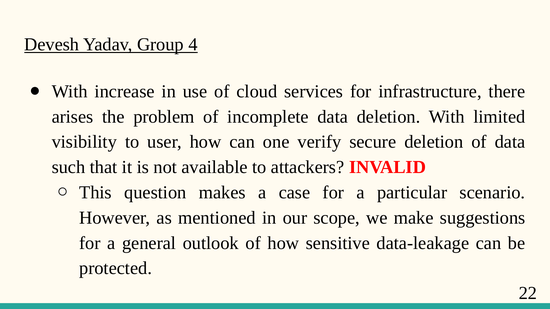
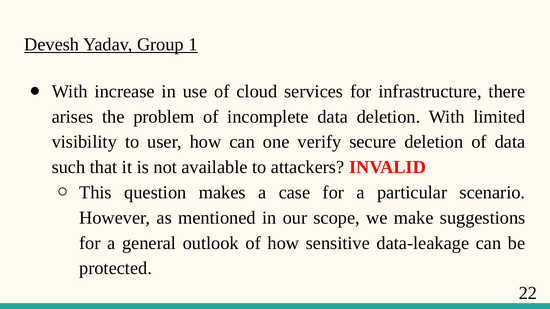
4: 4 -> 1
